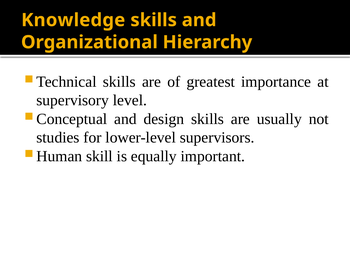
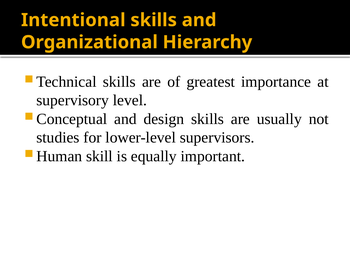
Knowledge: Knowledge -> Intentional
